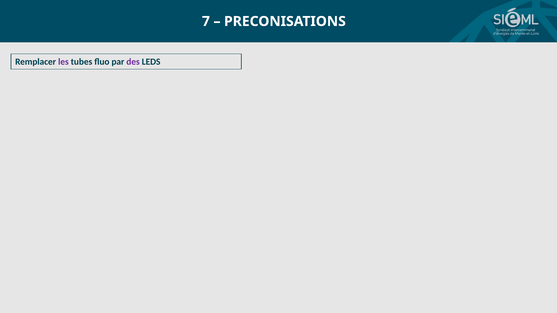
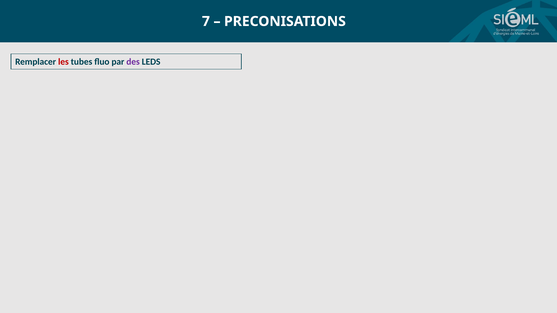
les colour: purple -> red
